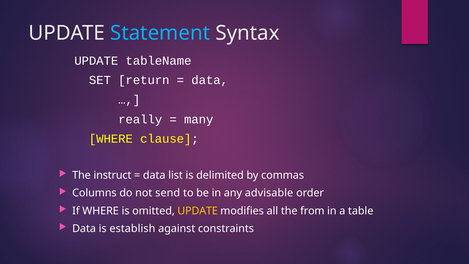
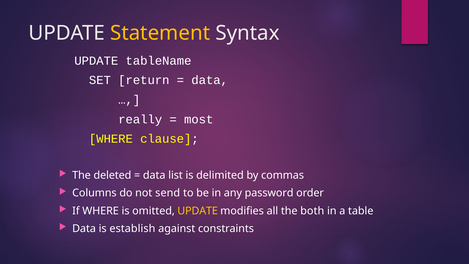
Statement colour: light blue -> yellow
many: many -> most
instruct: instruct -> deleted
advisable: advisable -> password
from: from -> both
